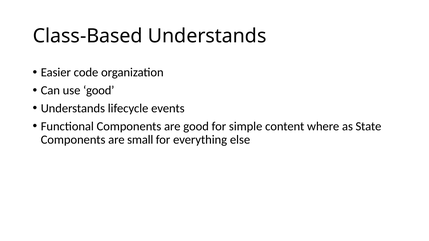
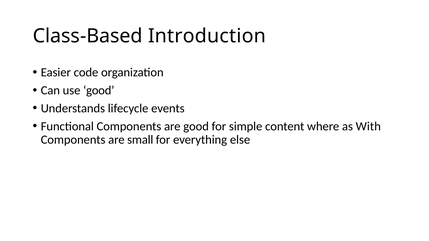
Class-Based Understands: Understands -> Introduction
State: State -> With
